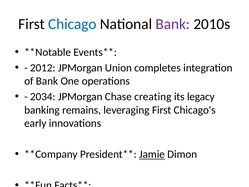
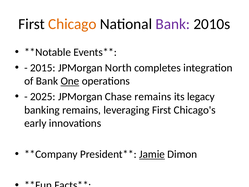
Chicago colour: blue -> orange
2012: 2012 -> 2015
Union: Union -> North
One underline: none -> present
2034: 2034 -> 2025
Chase creating: creating -> remains
